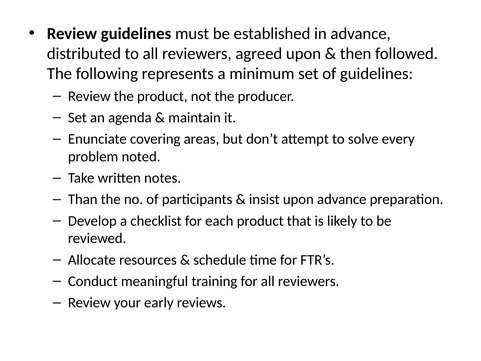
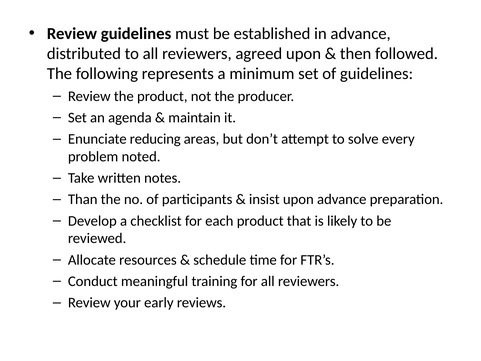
covering: covering -> reducing
